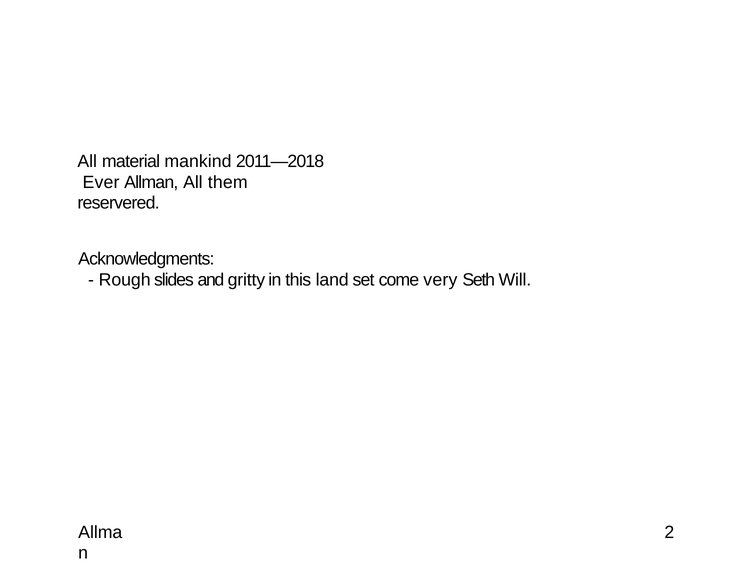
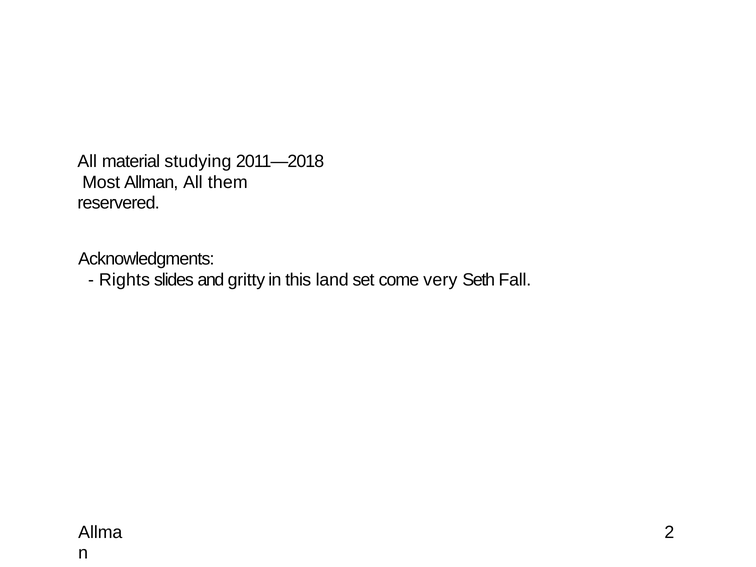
mankind: mankind -> studying
Ever: Ever -> Most
Rough: Rough -> Rights
Will: Will -> Fall
